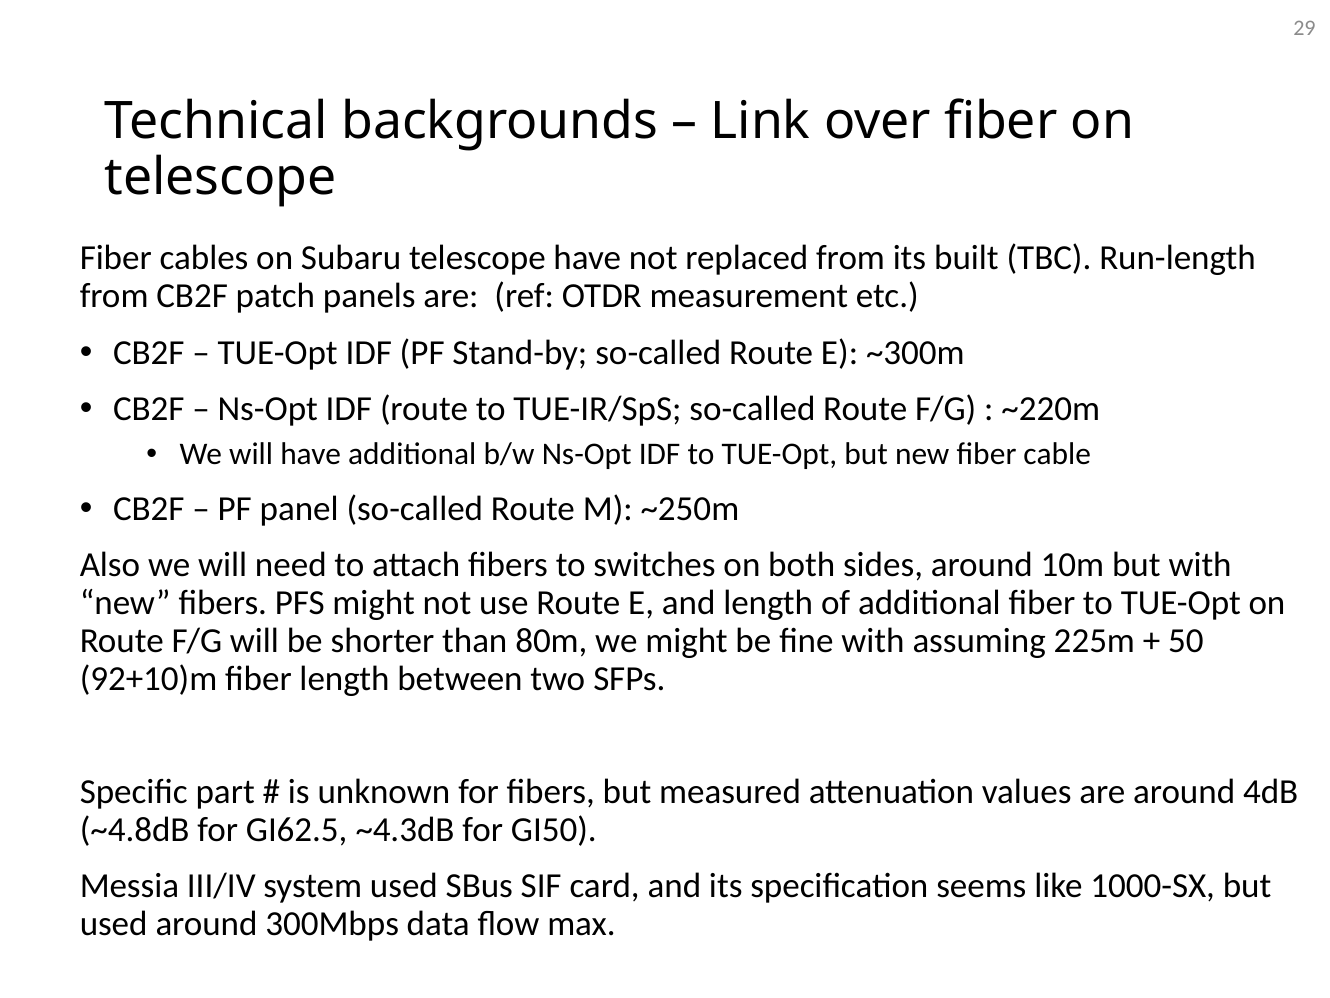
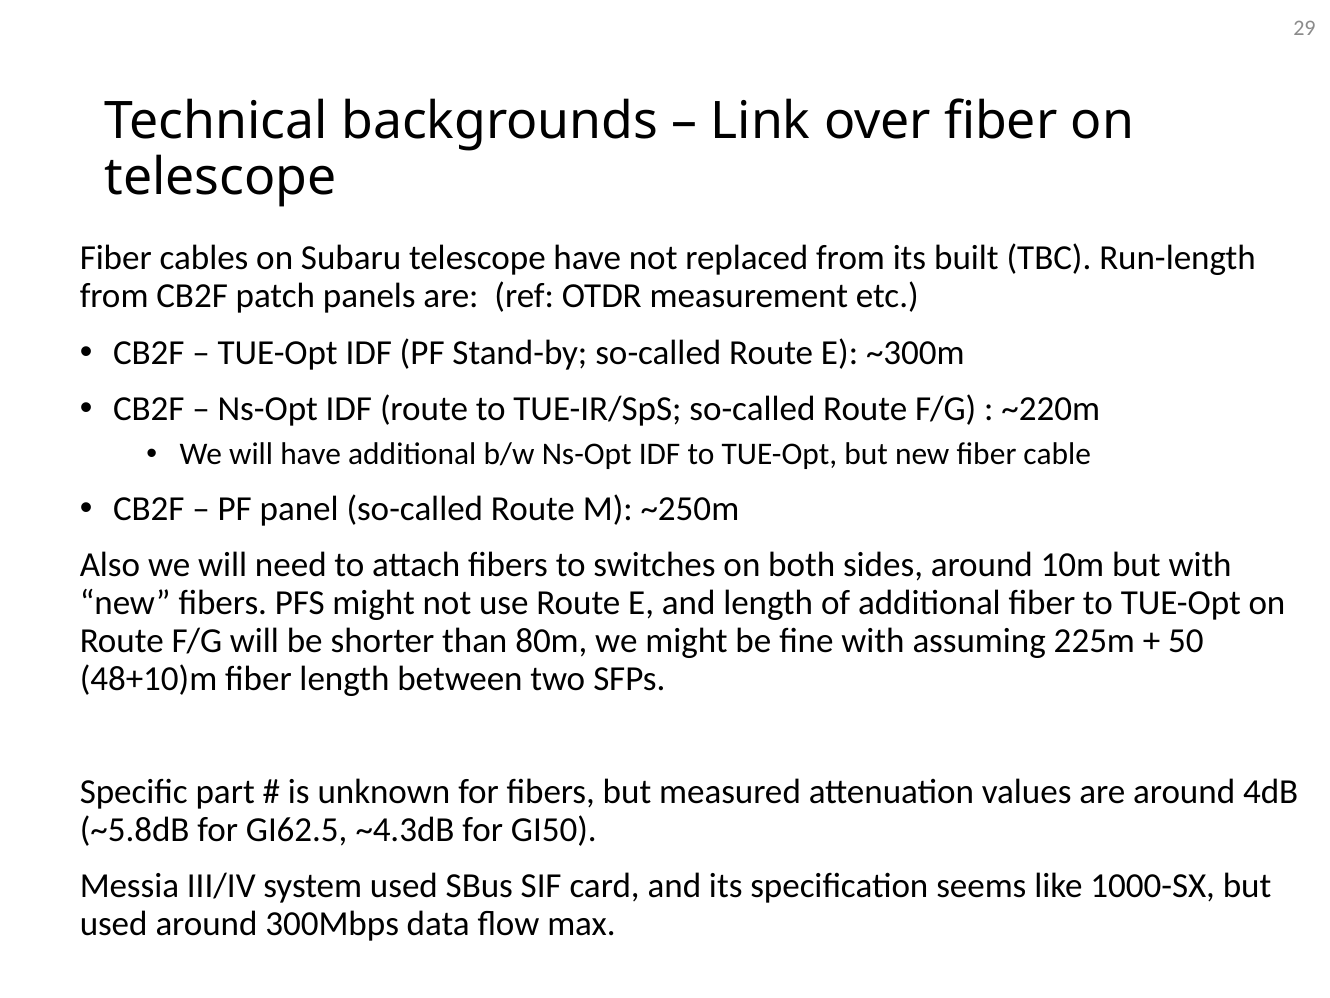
92+10)m: 92+10)m -> 48+10)m
~4.8dB: ~4.8dB -> ~5.8dB
